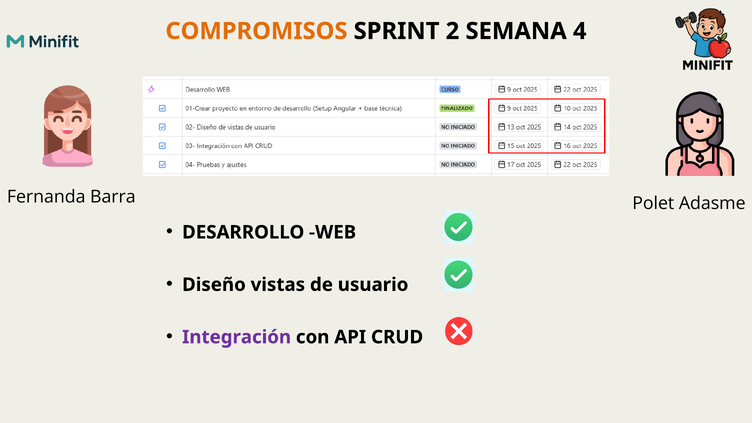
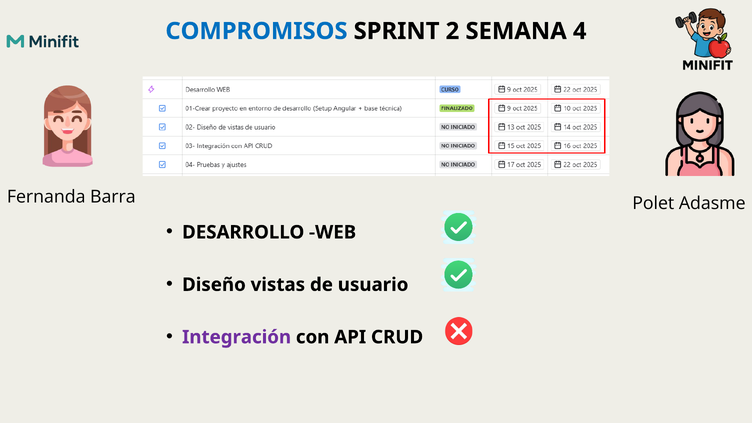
COMPROMISOS colour: orange -> blue
